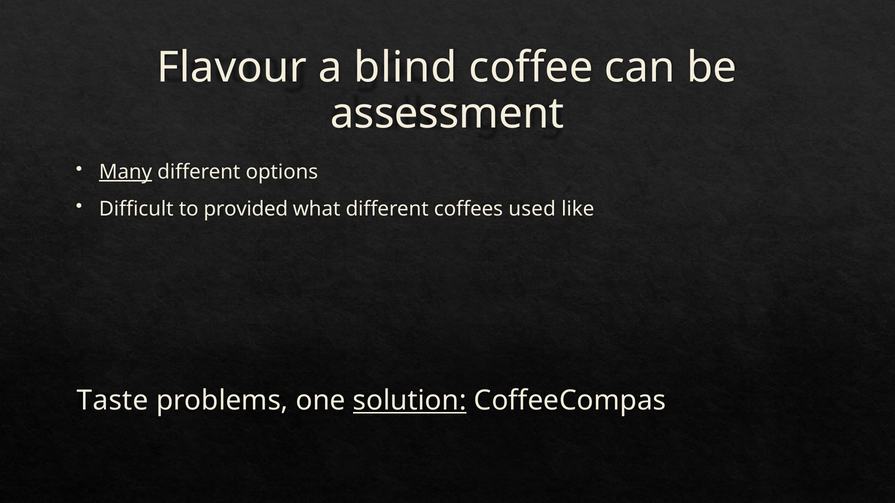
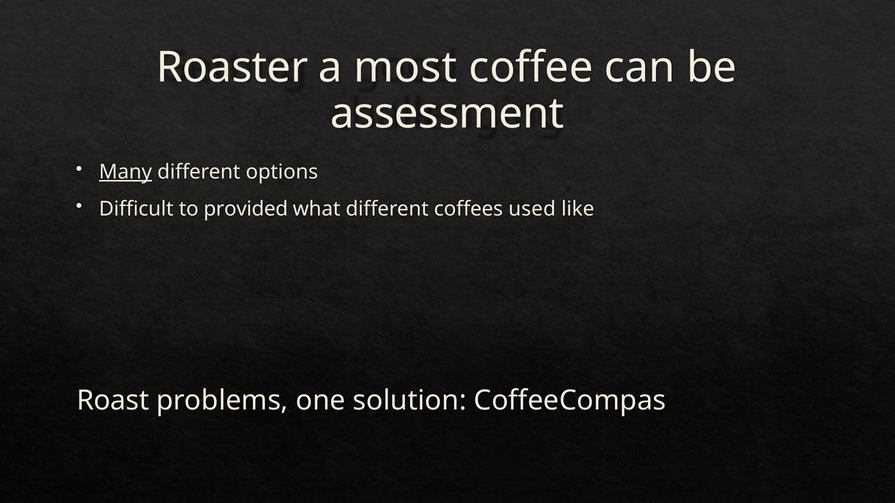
Flavour: Flavour -> Roaster
blind: blind -> most
Taste: Taste -> Roast
solution underline: present -> none
